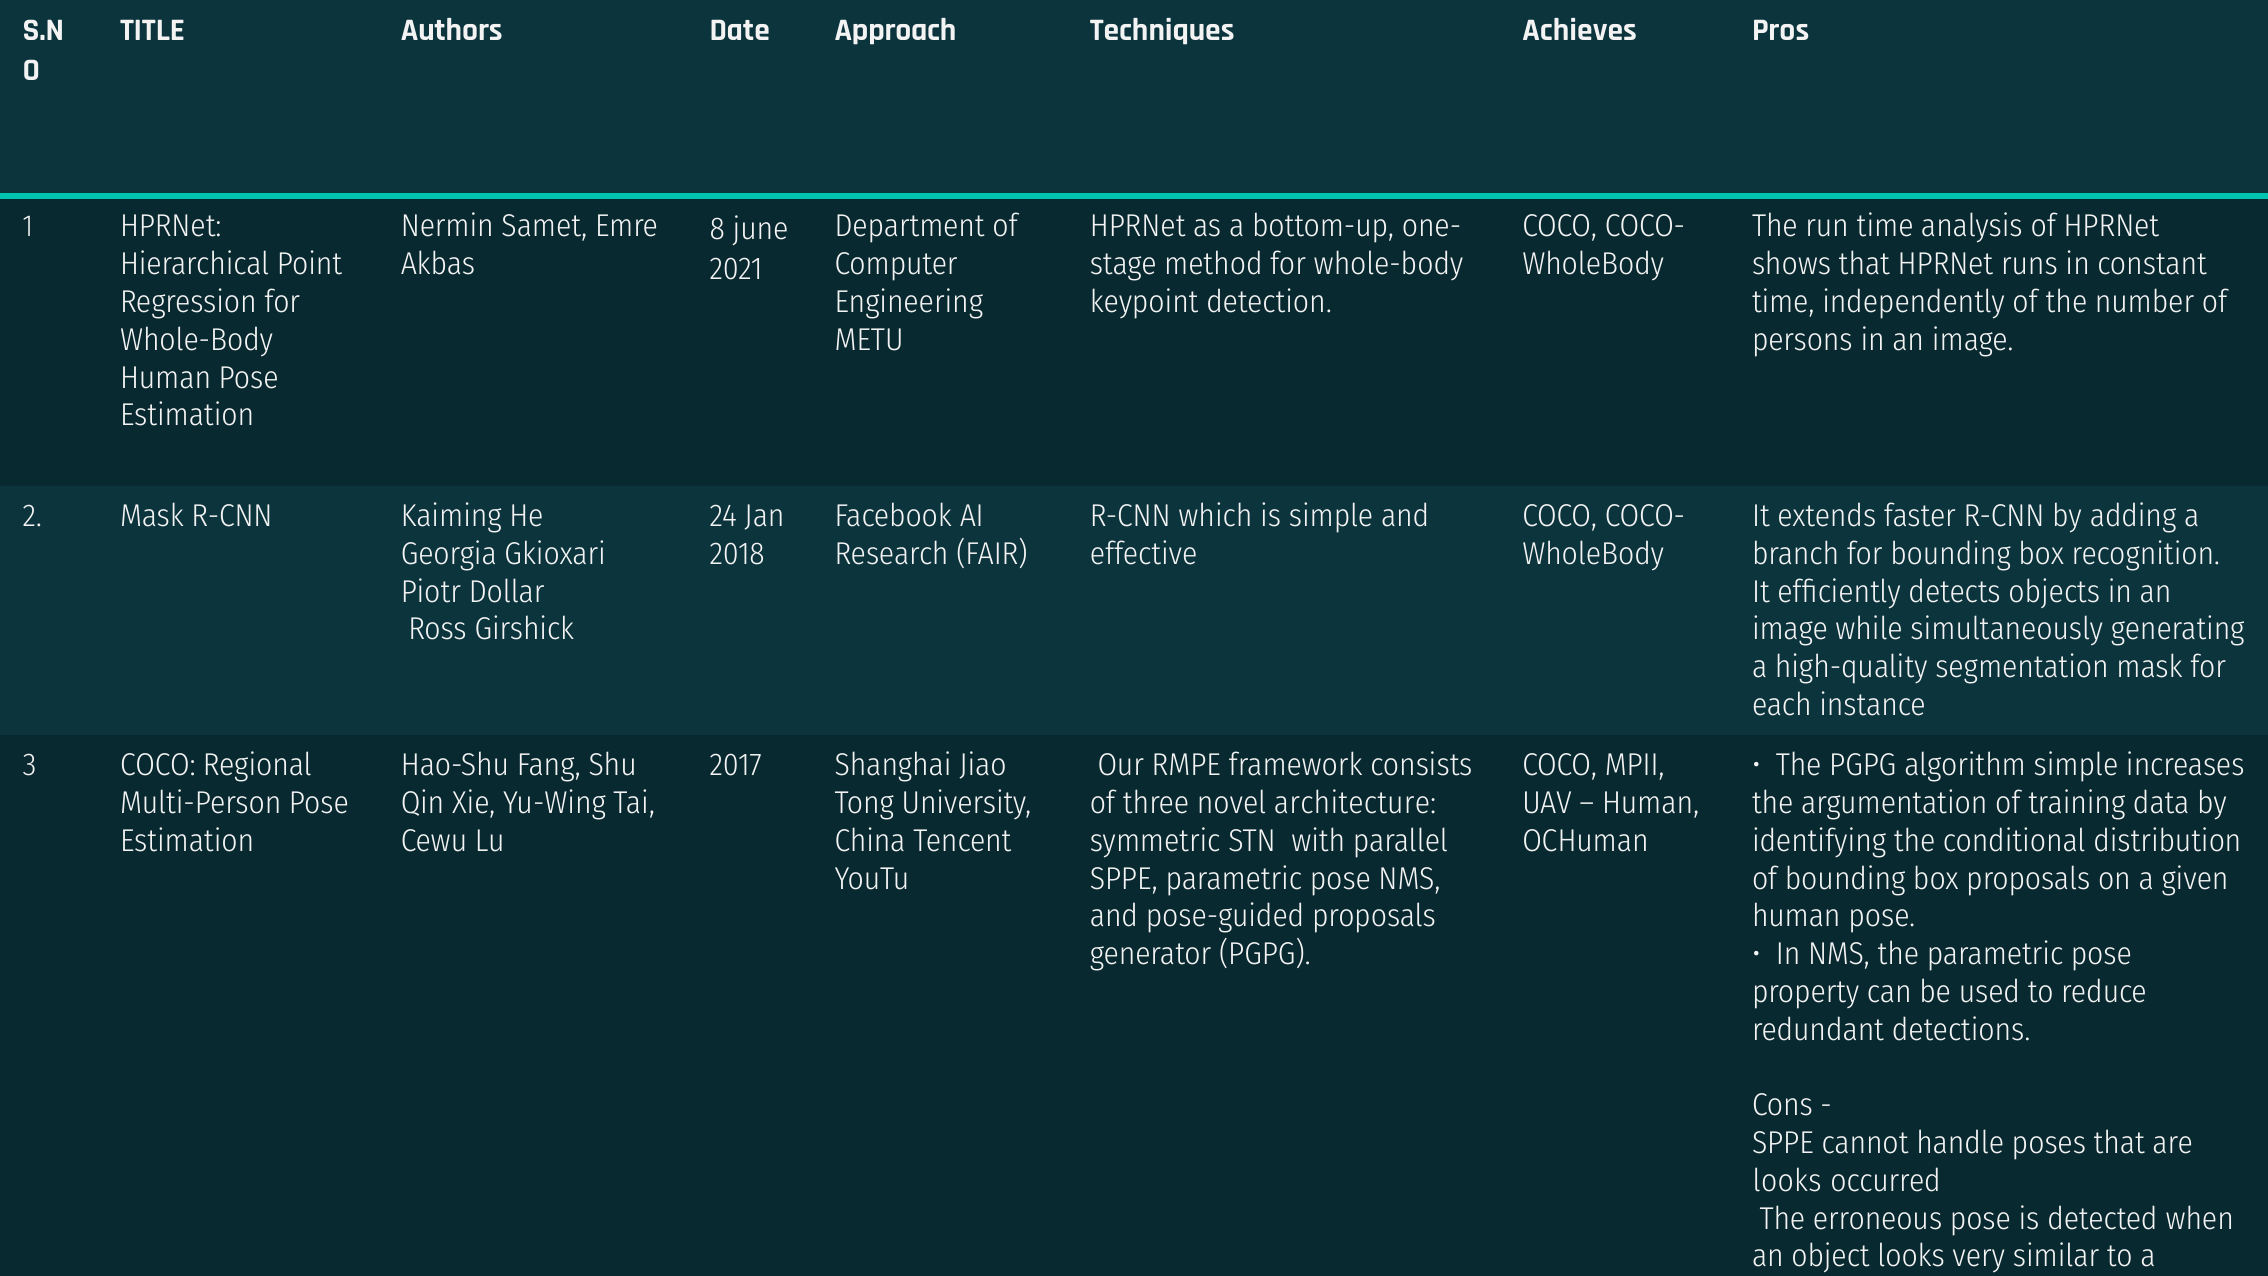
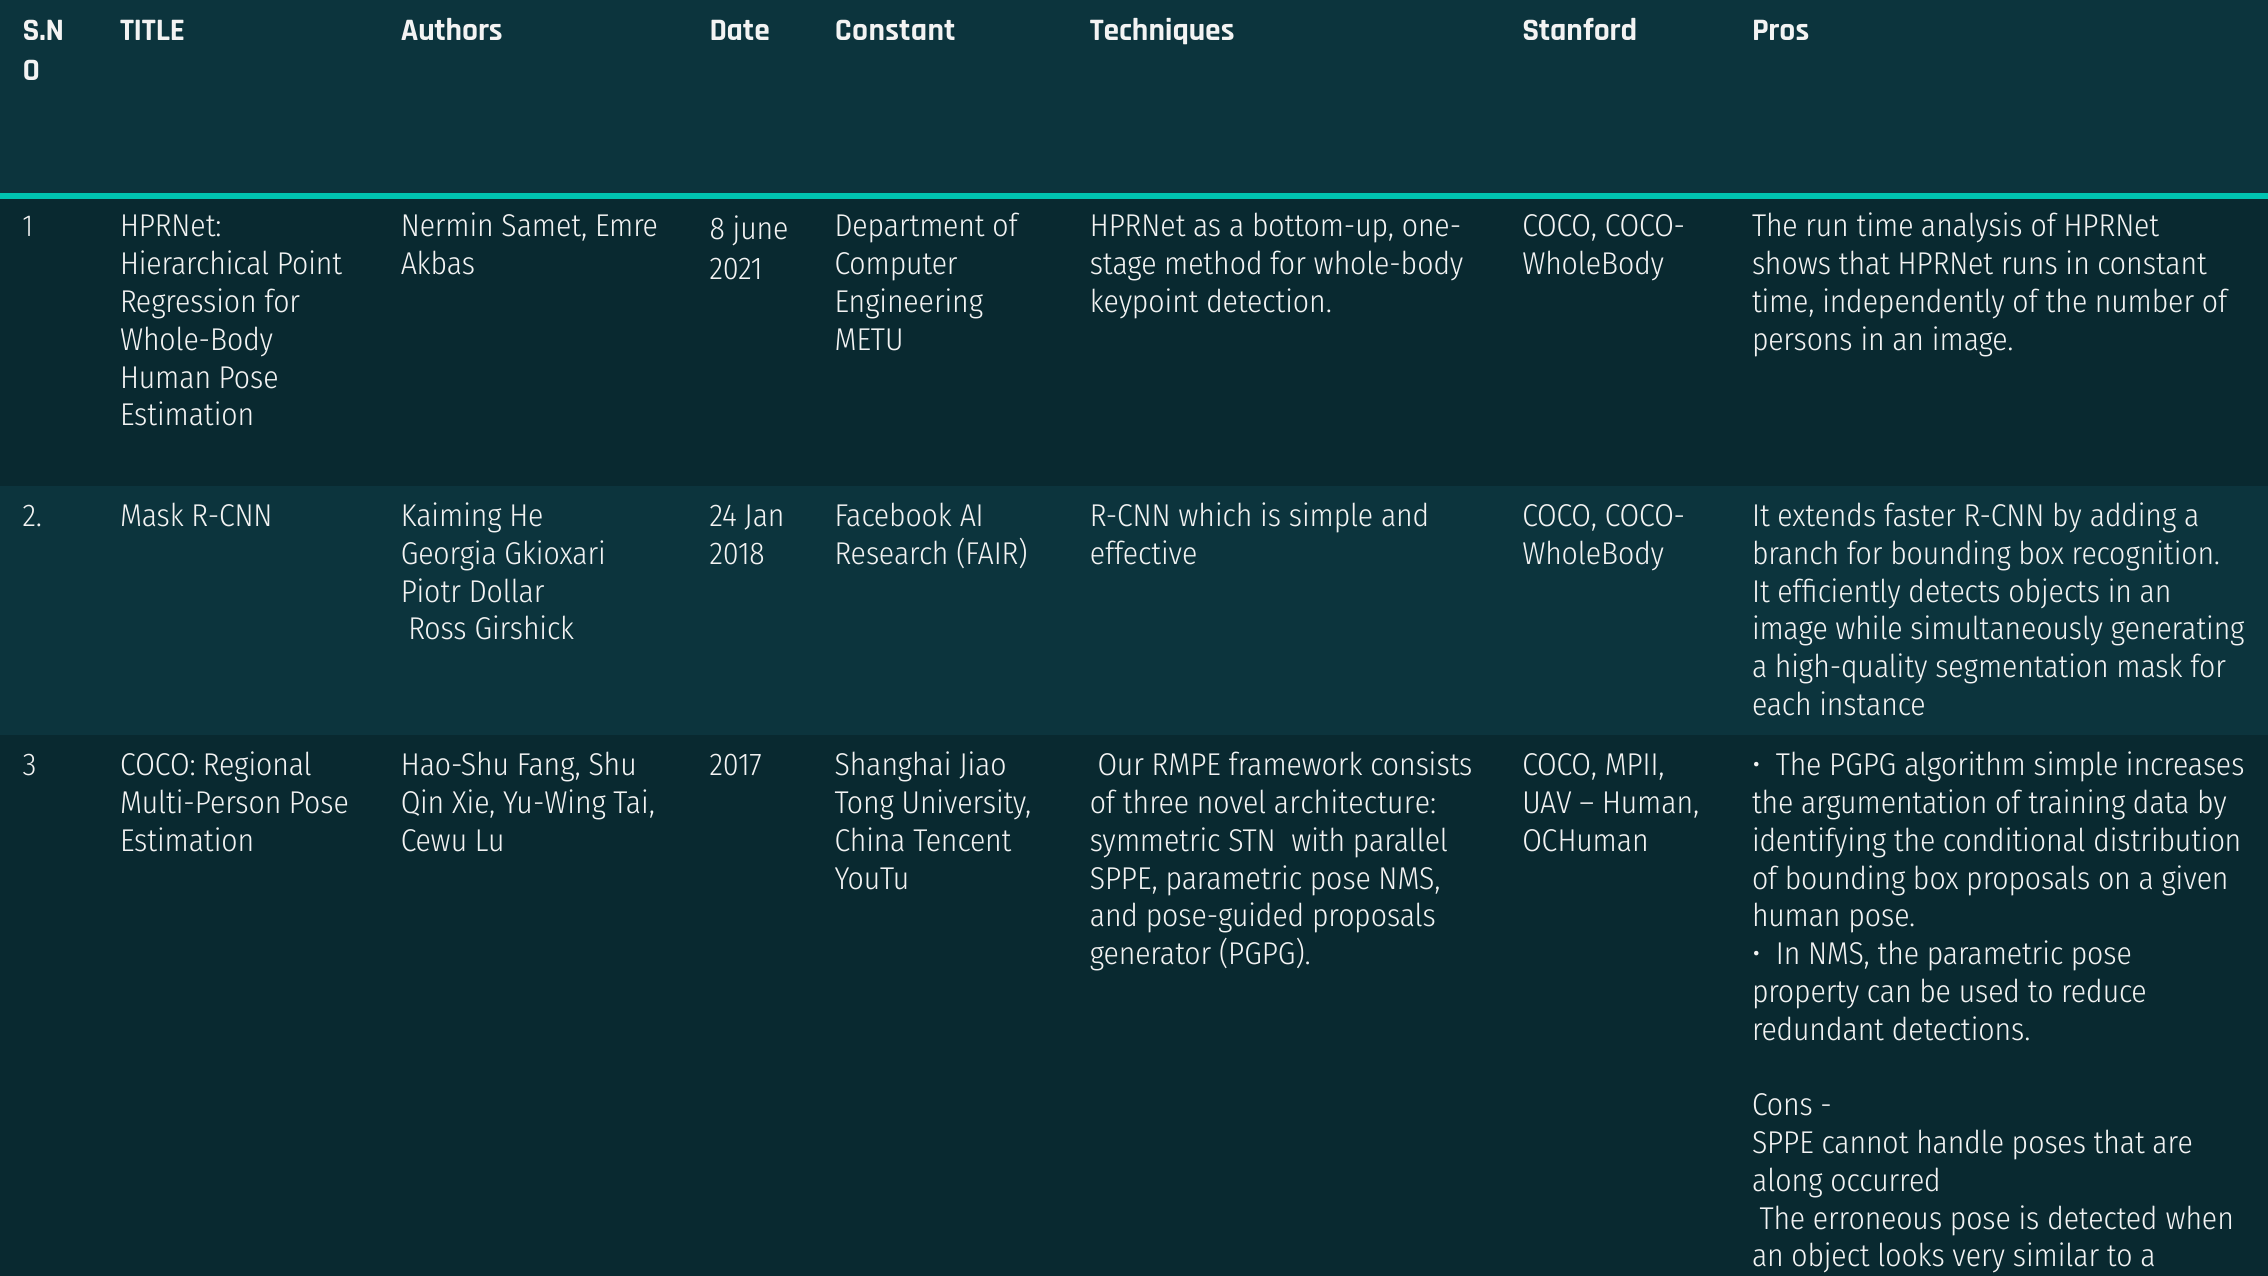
Date Approach: Approach -> Constant
Achieves: Achieves -> Stanford
looks at (1787, 1181): looks -> along
